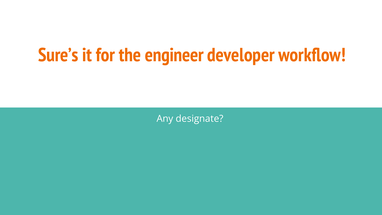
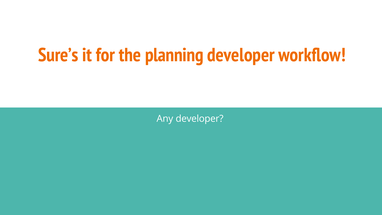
engineer: engineer -> planning
Any designate: designate -> developer
